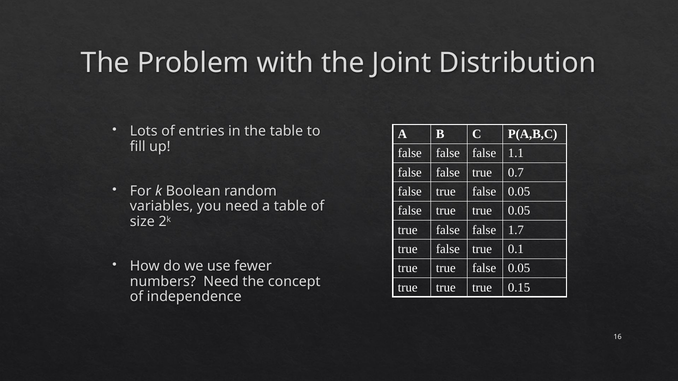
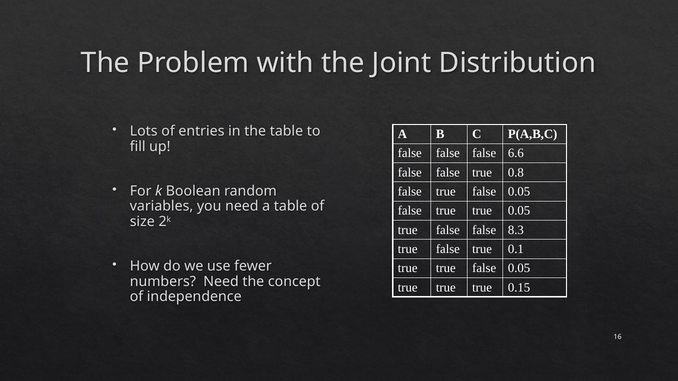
1.1: 1.1 -> 6.6
0.7: 0.7 -> 0.8
1.7: 1.7 -> 8.3
